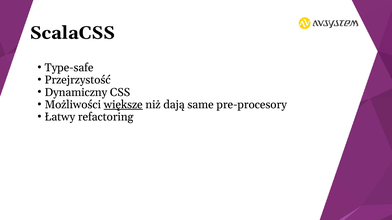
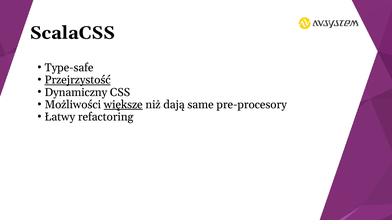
Przejrzystość underline: none -> present
